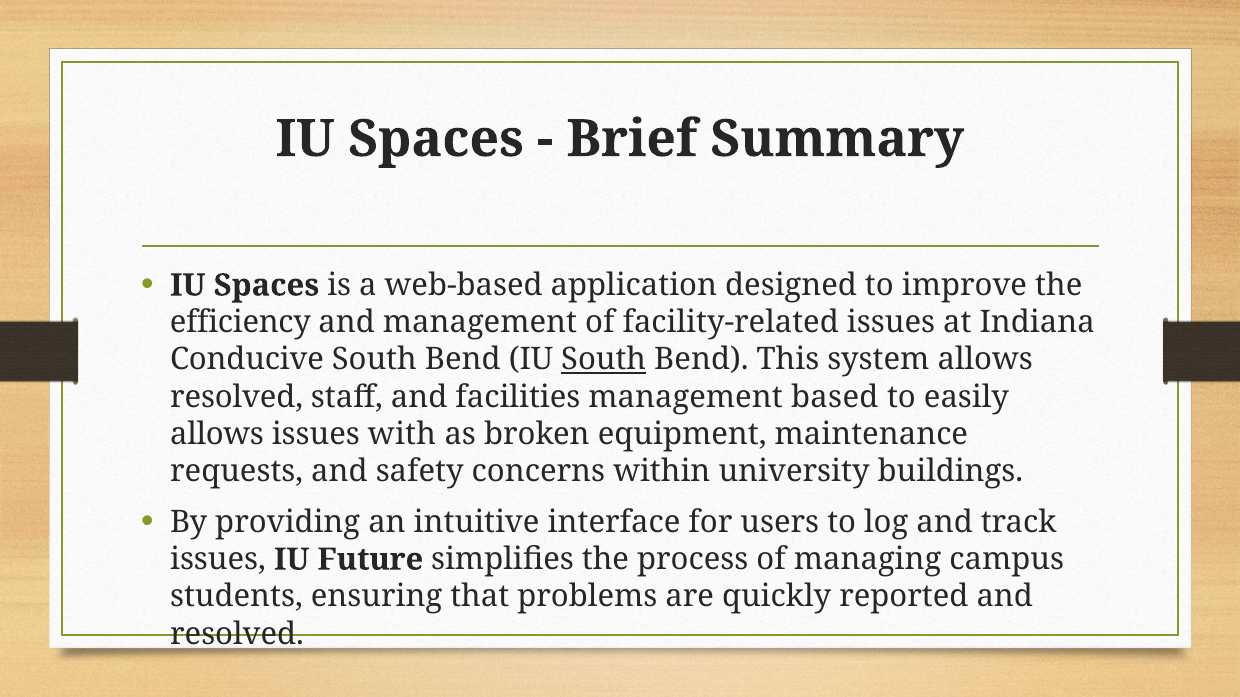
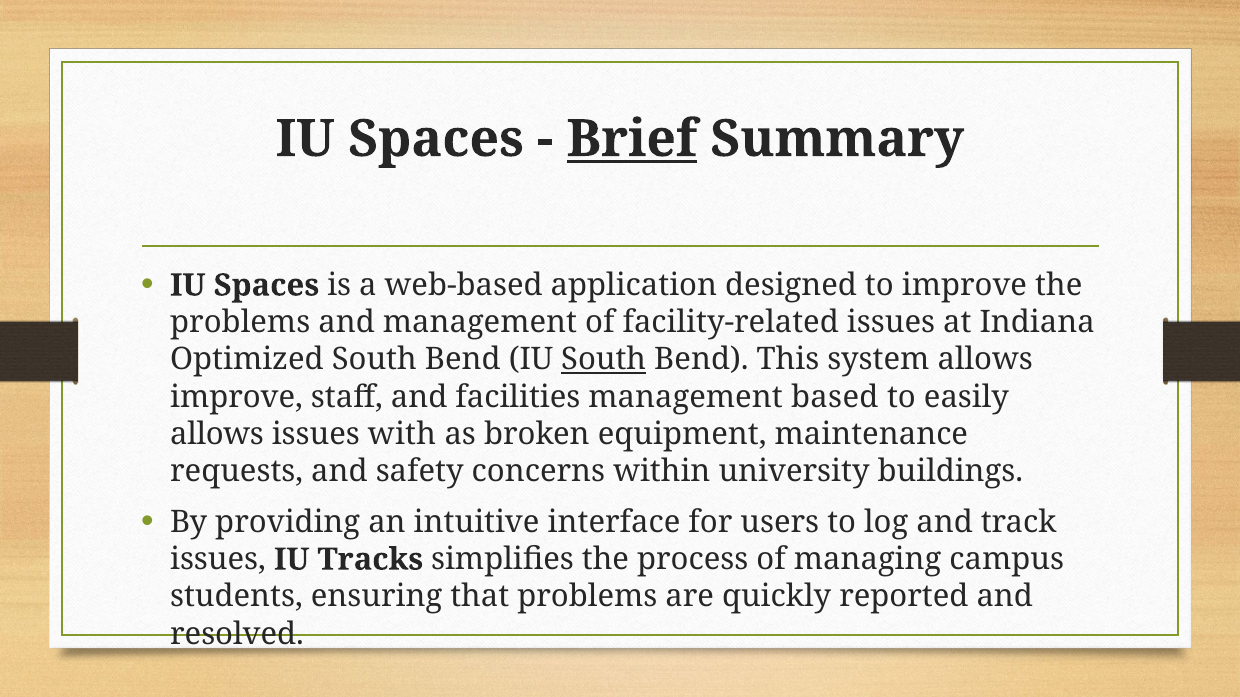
Brief underline: none -> present
efficiency at (240, 323): efficiency -> problems
Conducive: Conducive -> Optimized
resolved at (237, 397): resolved -> improve
Future: Future -> Tracks
